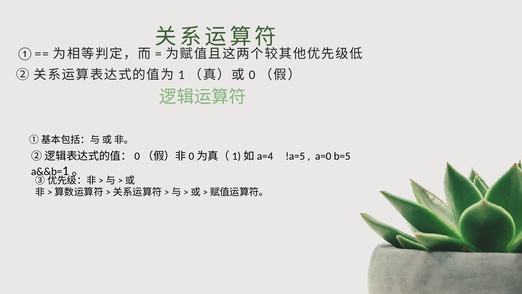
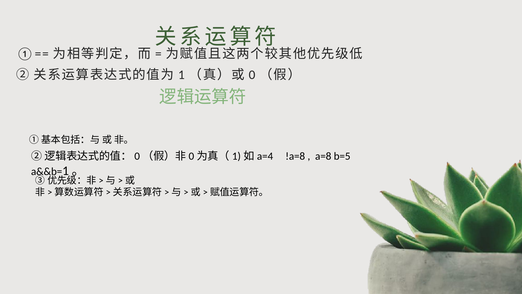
!a=5: !a=5 -> !a=8
a=0: a=0 -> a=8
